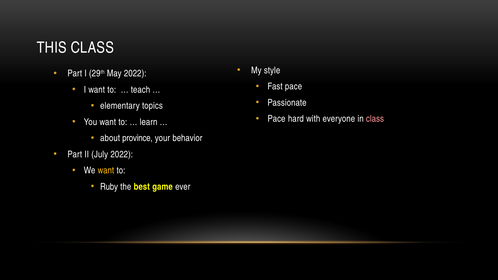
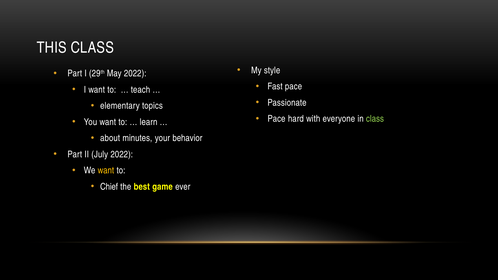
class at (375, 119) colour: pink -> light green
province: province -> minutes
Ruby: Ruby -> Chief
